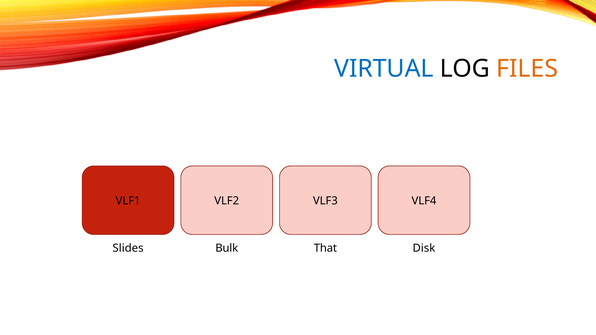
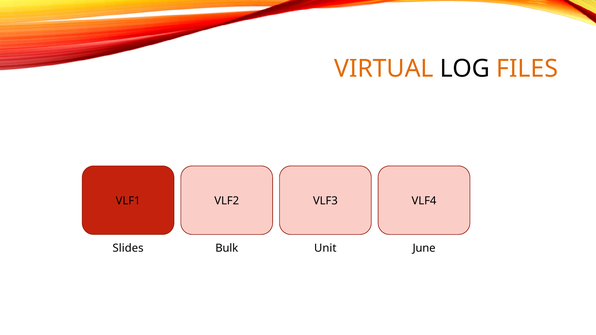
VIRTUAL colour: blue -> orange
That: That -> Unit
Disk: Disk -> June
